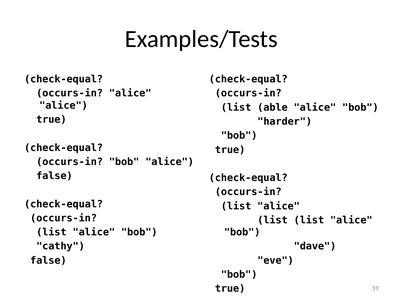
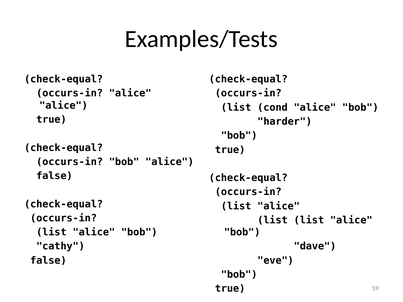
able: able -> cond
